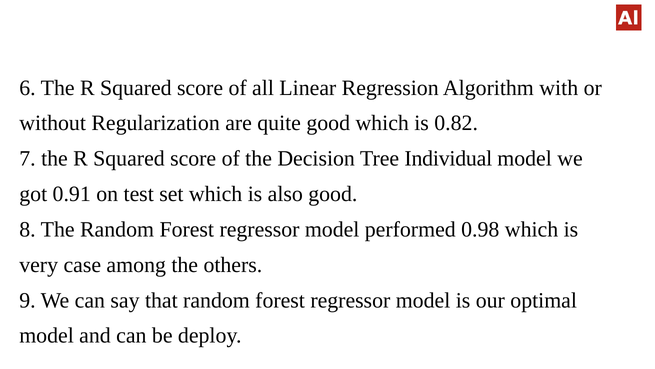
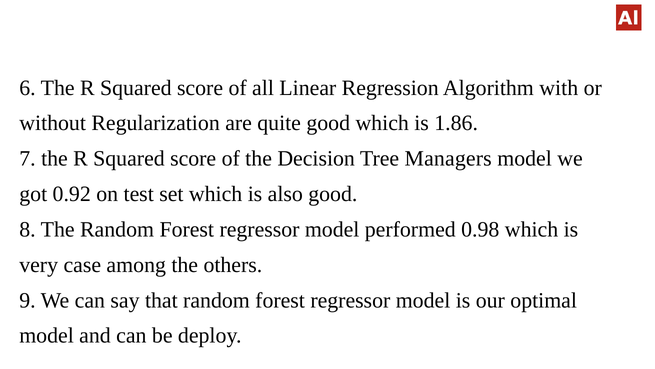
0.82: 0.82 -> 1.86
Individual: Individual -> Managers
0.91: 0.91 -> 0.92
